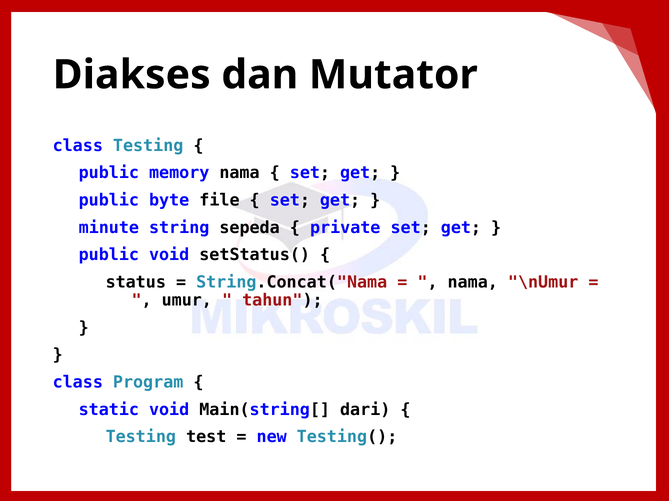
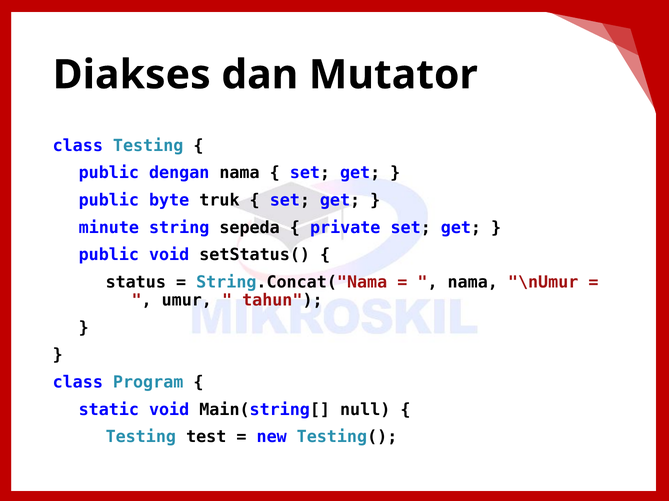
memory: memory -> dengan
file: file -> truk
dari: dari -> null
